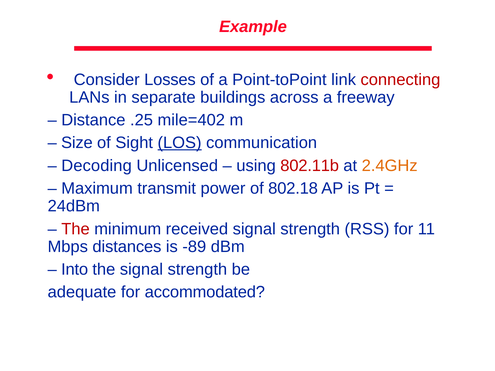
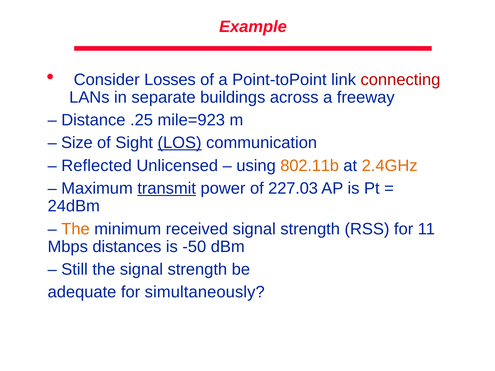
mile=402: mile=402 -> mile=923
Decoding: Decoding -> Reflected
802.11b colour: red -> orange
transmit underline: none -> present
802.18: 802.18 -> 227.03
The at (76, 229) colour: red -> orange
-89: -89 -> -50
Into: Into -> Still
accommodated: accommodated -> simultaneously
